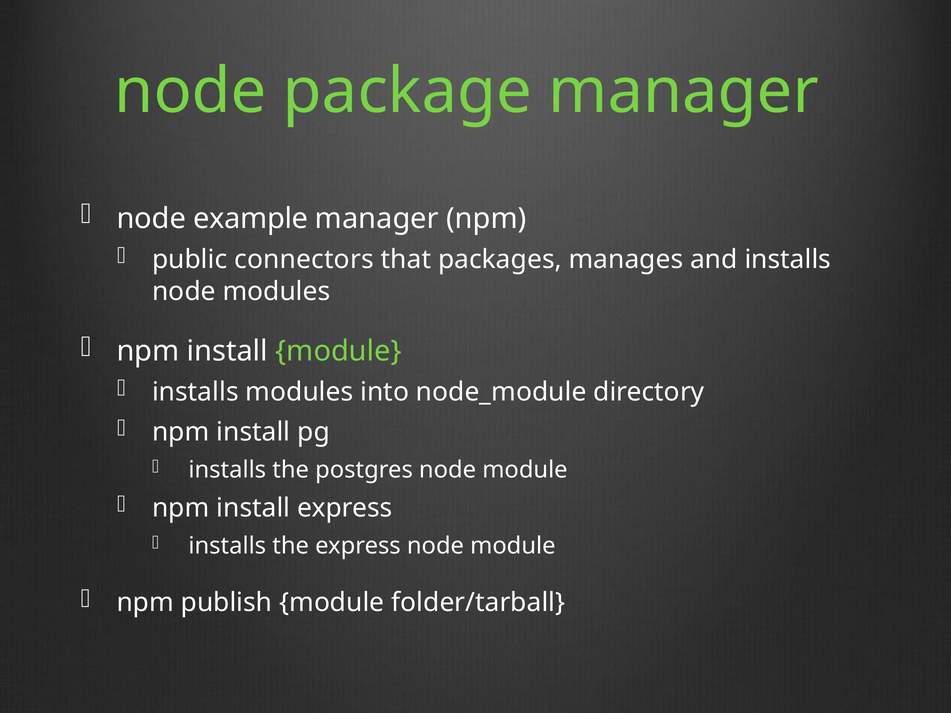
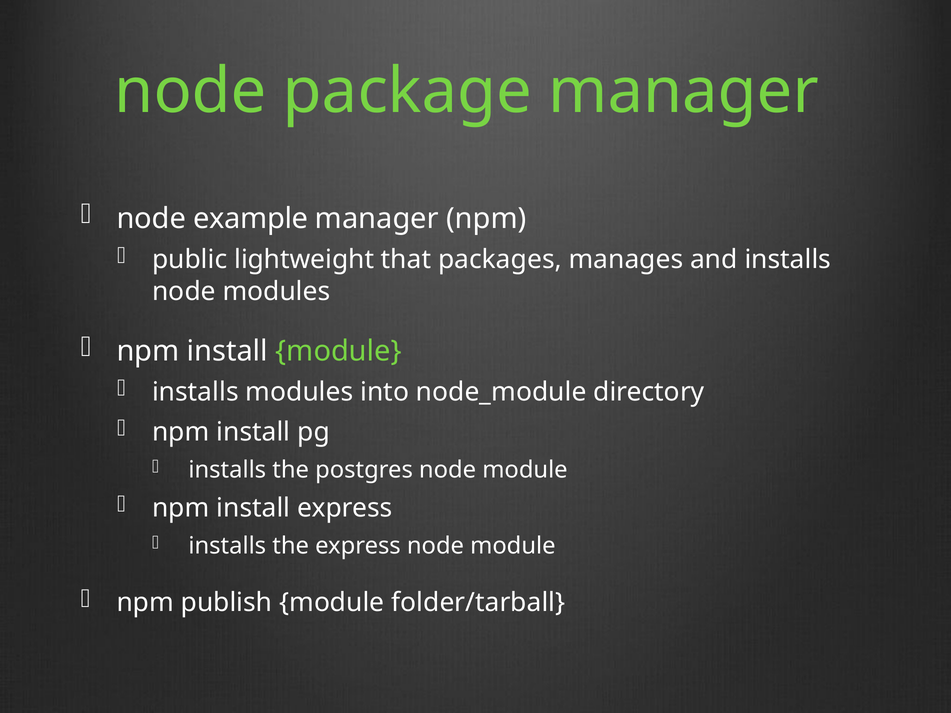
connectors: connectors -> lightweight
